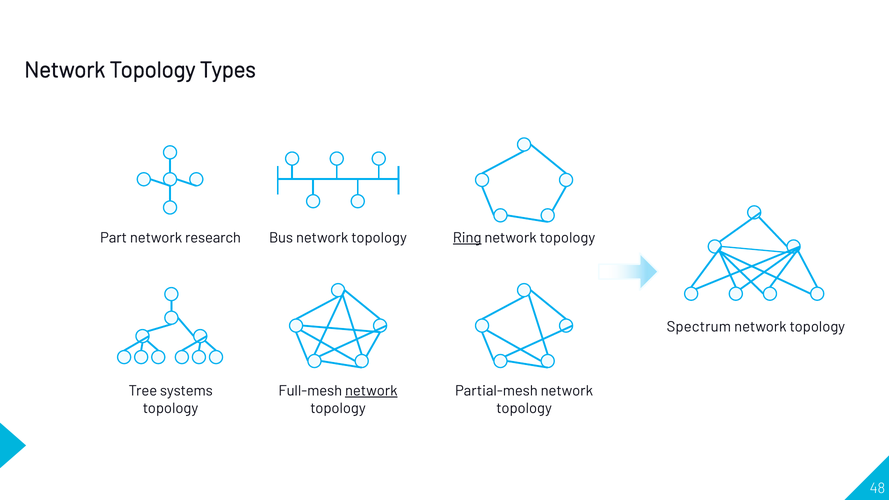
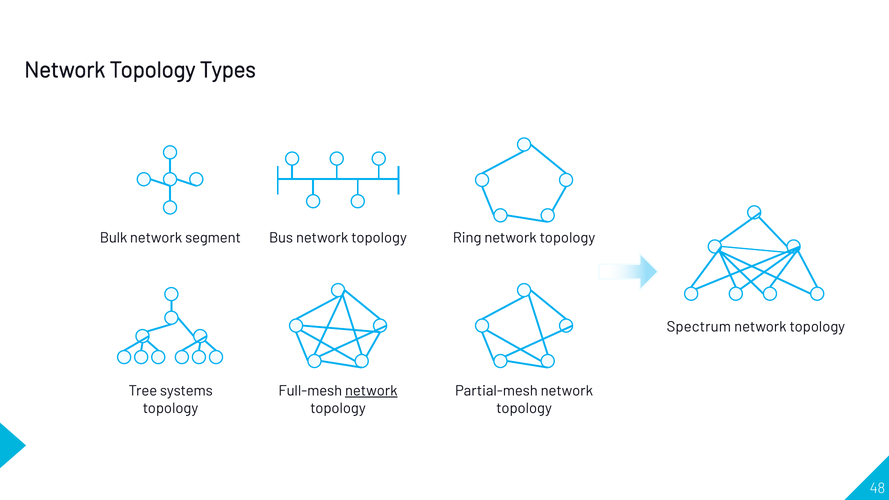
Part: Part -> Bulk
research: research -> segment
Ring underline: present -> none
